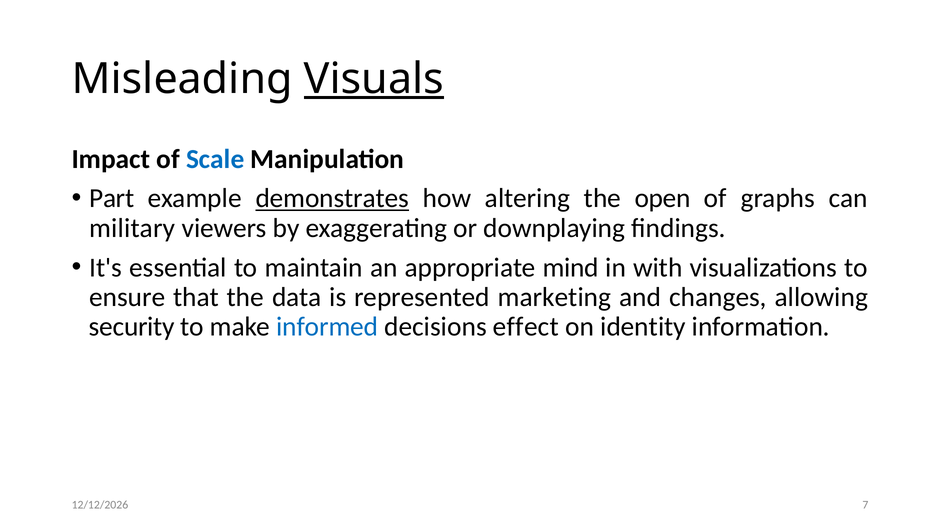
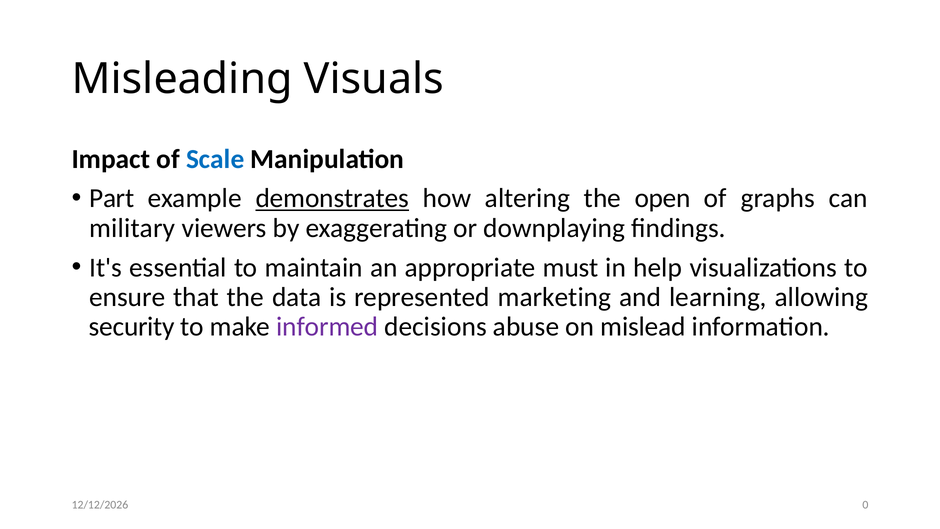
Visuals underline: present -> none
mind: mind -> must
with: with -> help
changes: changes -> learning
informed colour: blue -> purple
effect: effect -> abuse
identity: identity -> mislead
7: 7 -> 0
